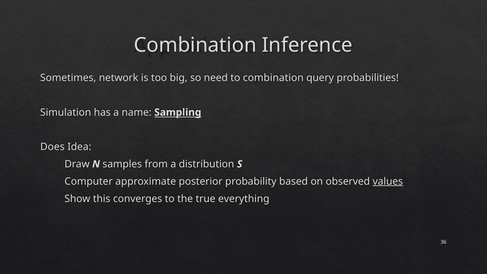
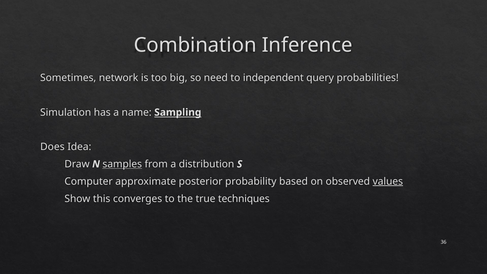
to combination: combination -> independent
samples underline: none -> present
everything: everything -> techniques
